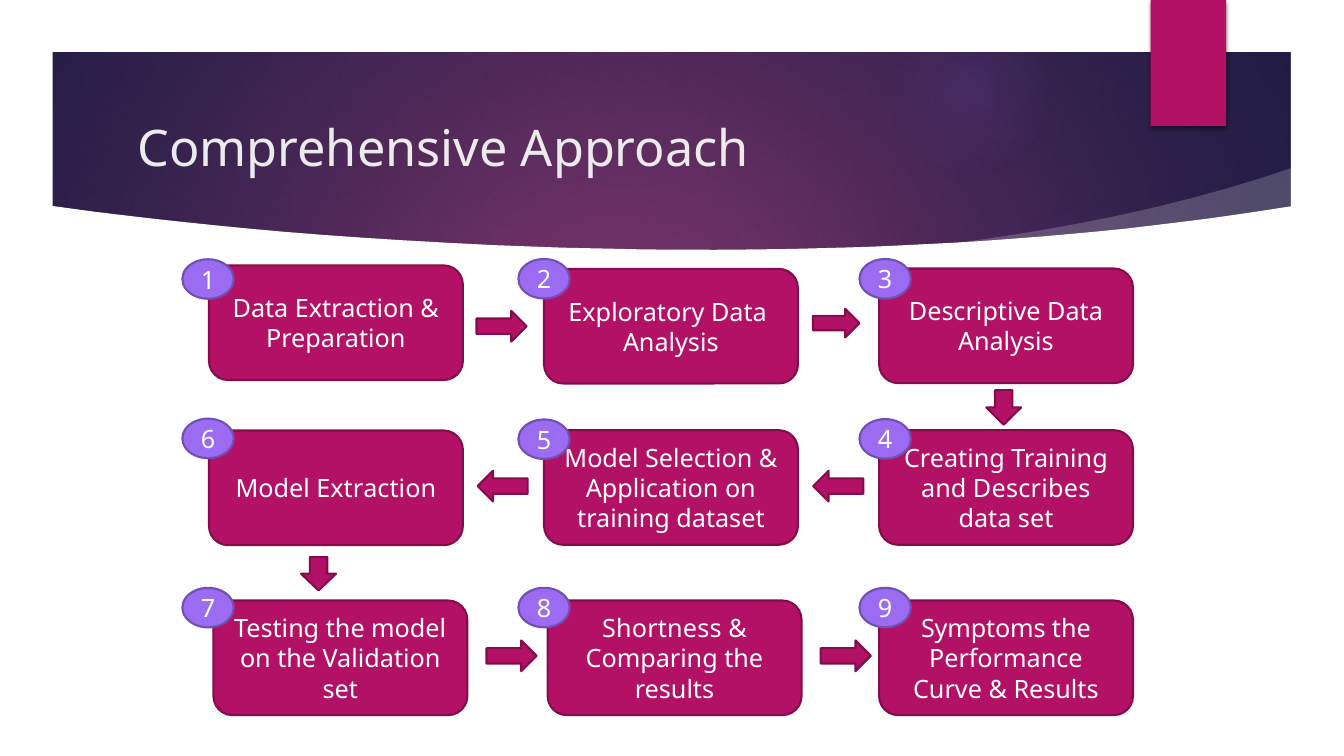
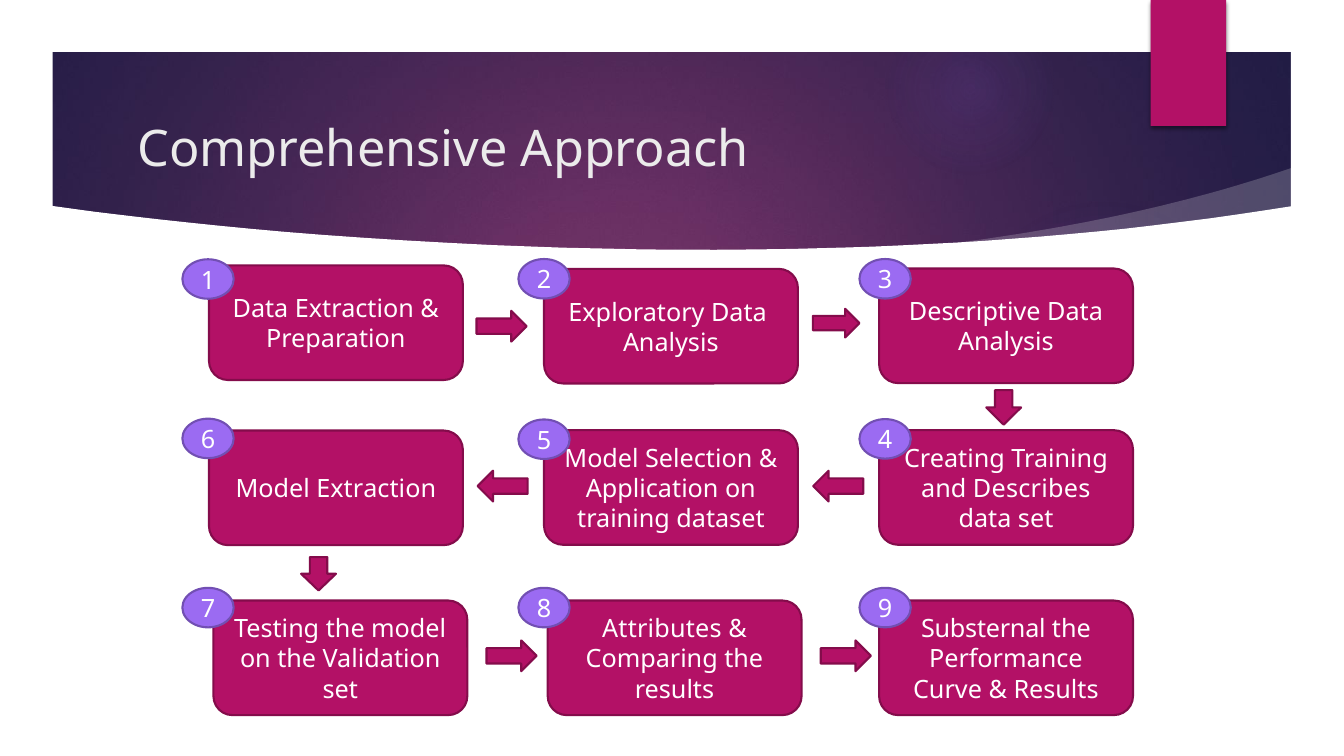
Shortness: Shortness -> Attributes
Symptoms: Symptoms -> Substernal
